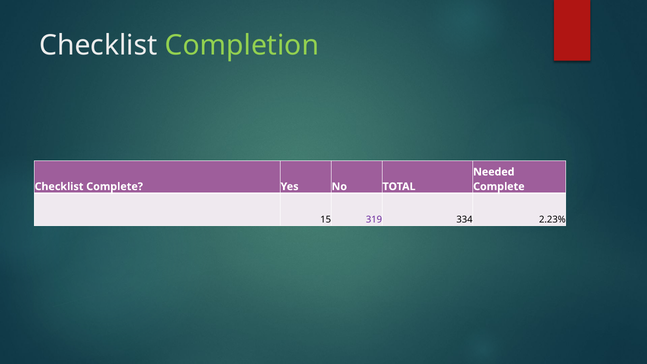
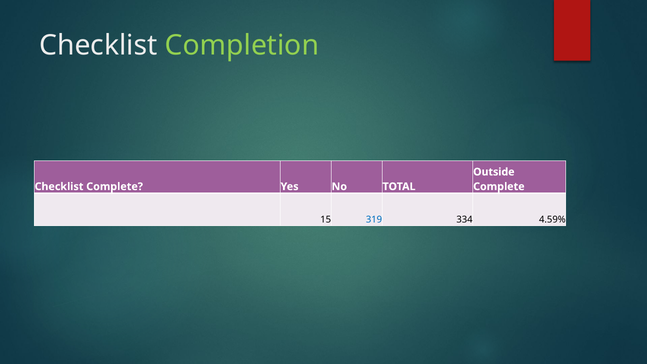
Needed: Needed -> Outside
319 colour: purple -> blue
2.23%: 2.23% -> 4.59%
